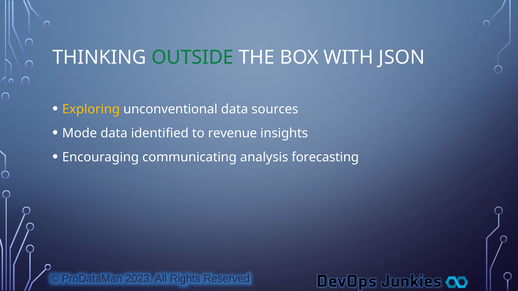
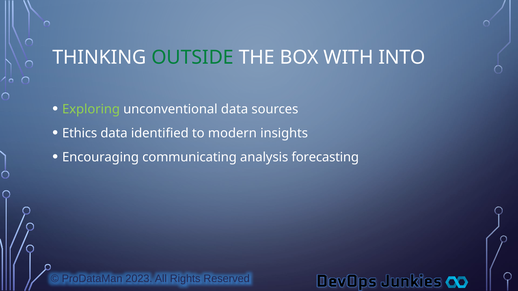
JSON: JSON -> INTO
Exploring colour: yellow -> light green
Mode: Mode -> Ethics
revenue: revenue -> modern
